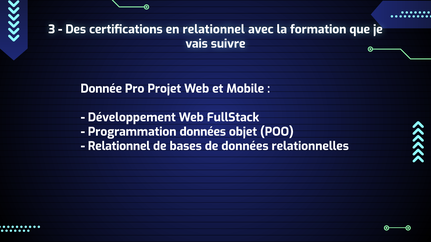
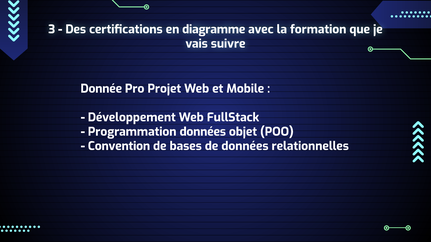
en relationnel: relationnel -> diagramme
Relationnel at (119, 146): Relationnel -> Convention
